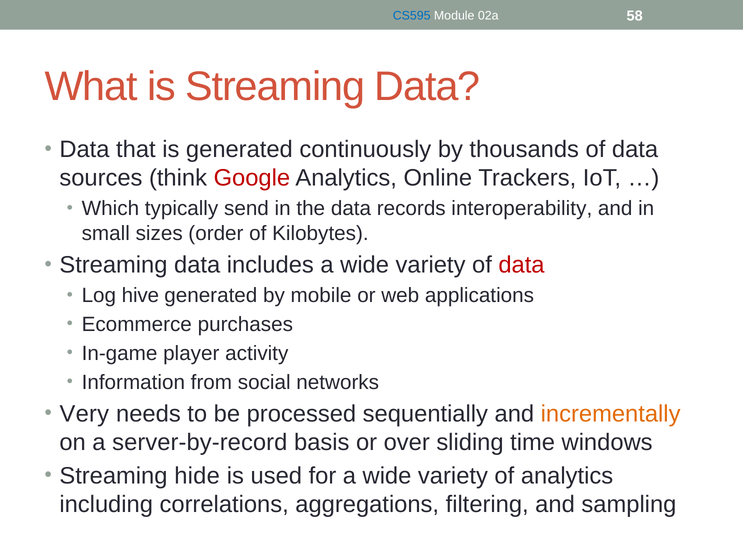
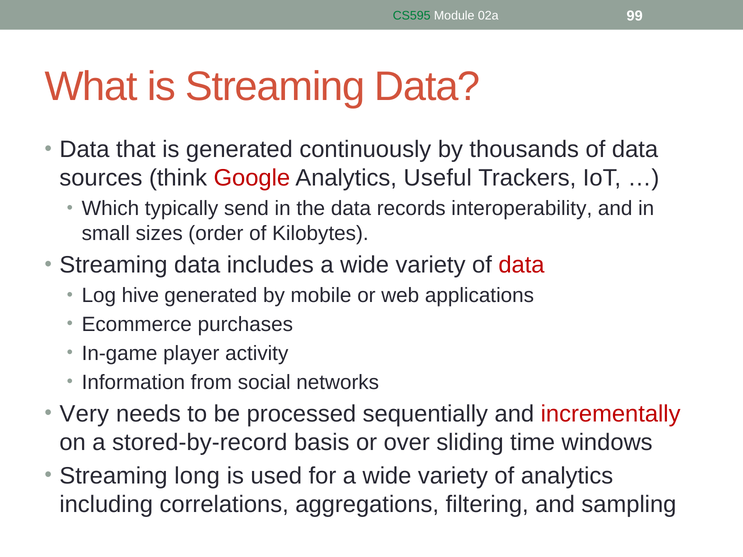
CS595 colour: blue -> green
58: 58 -> 99
Online: Online -> Useful
incrementally colour: orange -> red
server-by-record: server-by-record -> stored-by-record
hide: hide -> long
